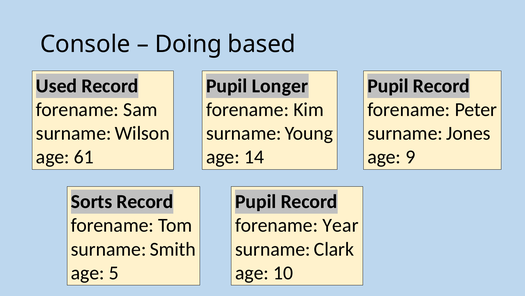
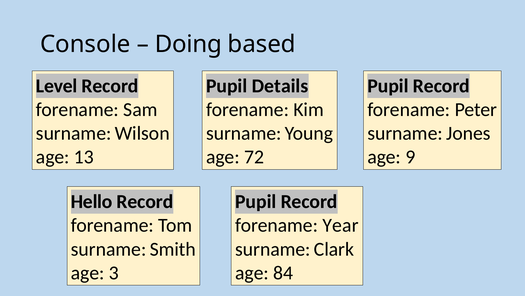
Used: Used -> Level
Longer: Longer -> Details
61: 61 -> 13
14: 14 -> 72
Sorts: Sorts -> Hello
5: 5 -> 3
10: 10 -> 84
